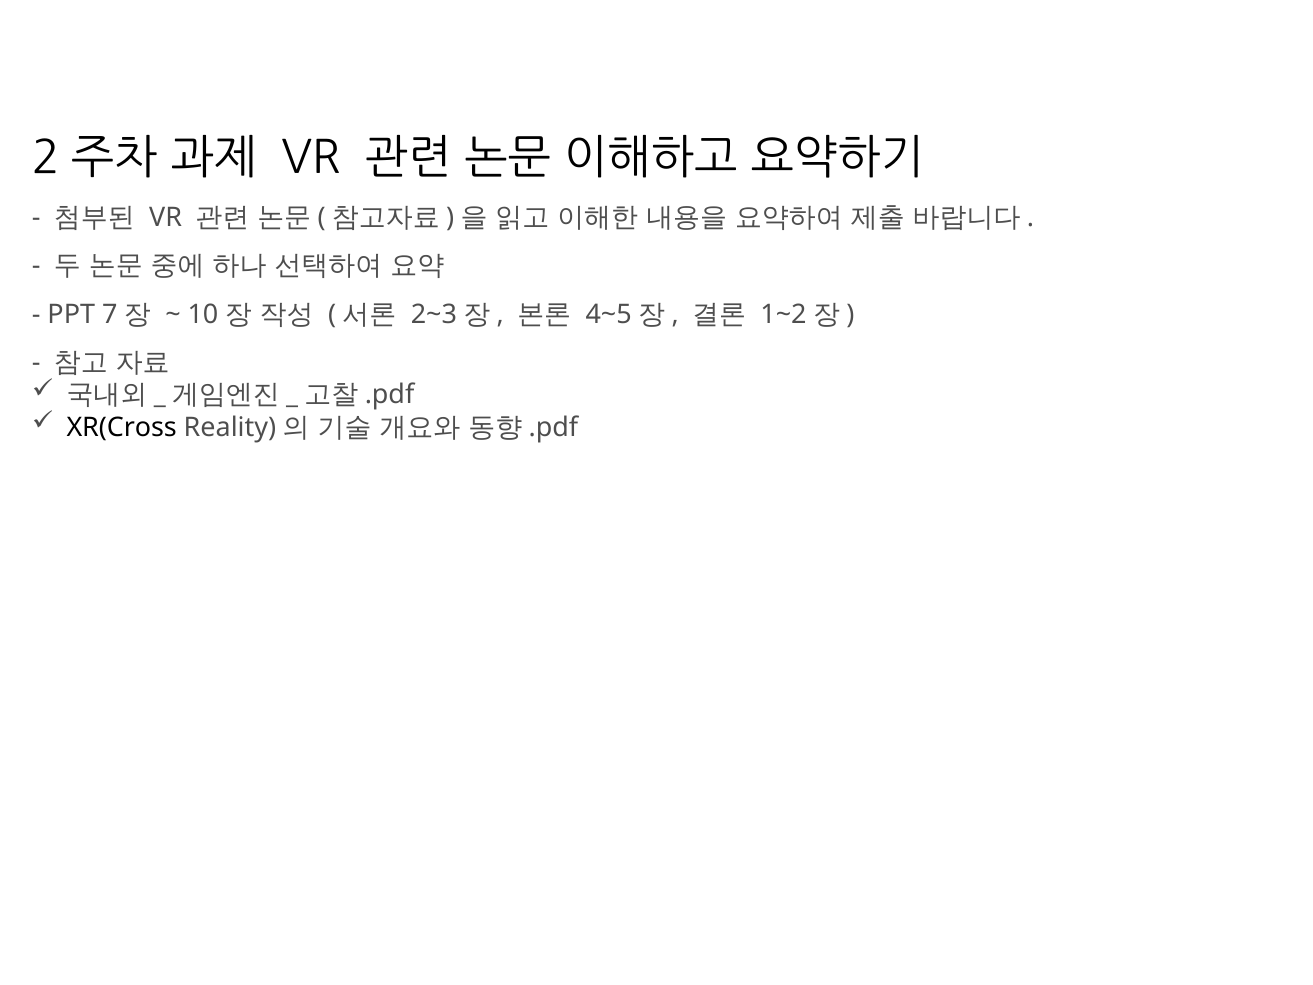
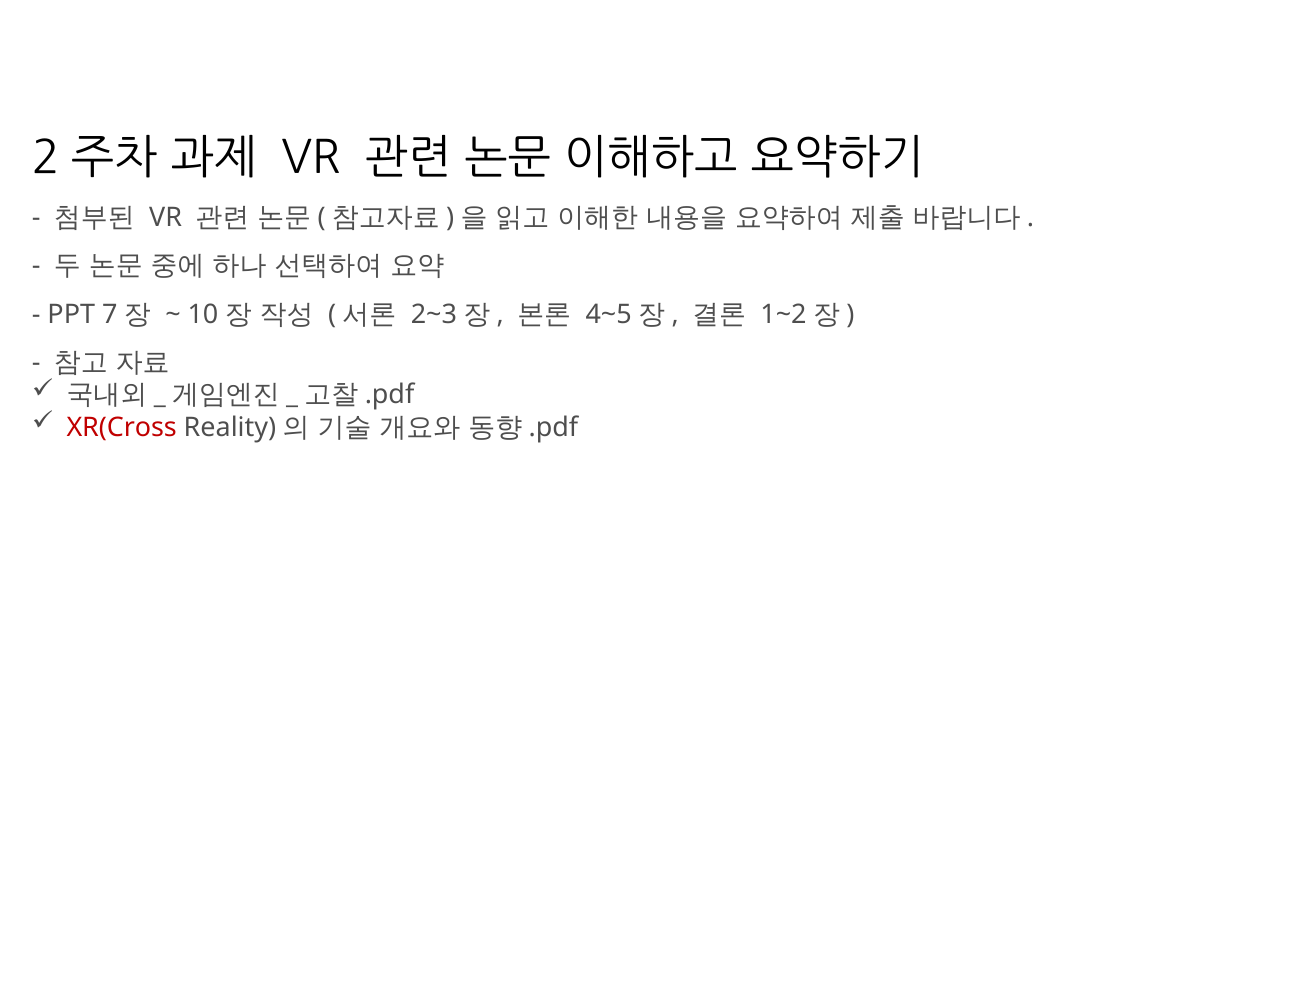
XR(Cross colour: black -> red
